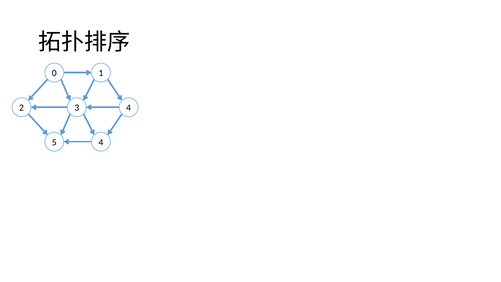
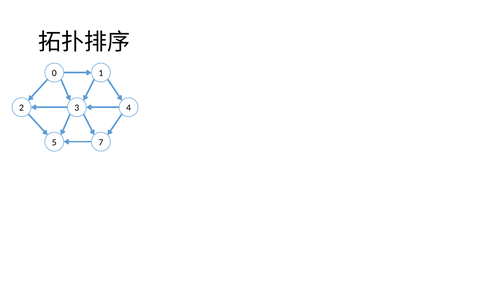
5 4: 4 -> 7
